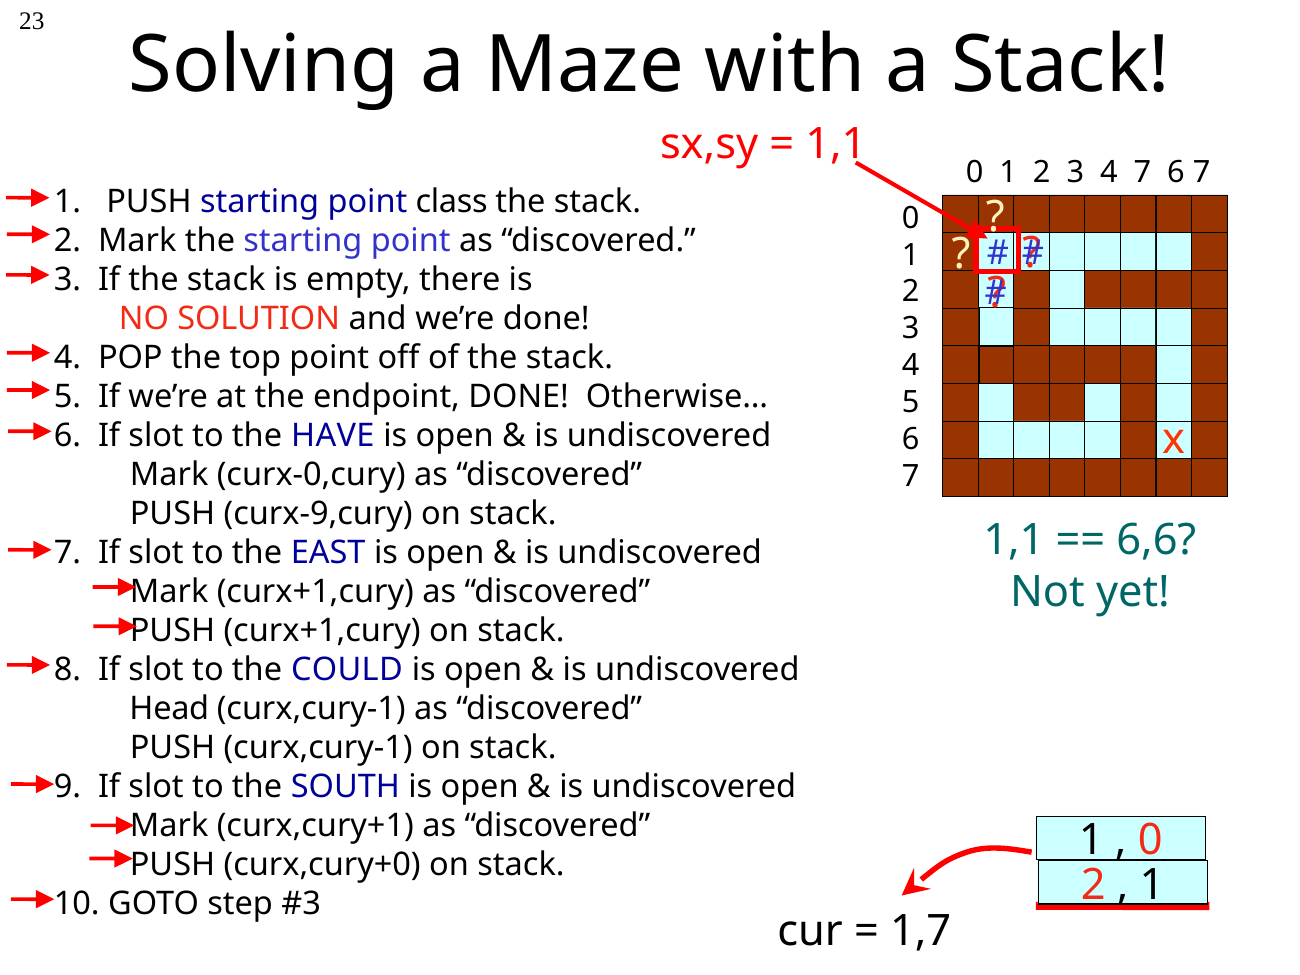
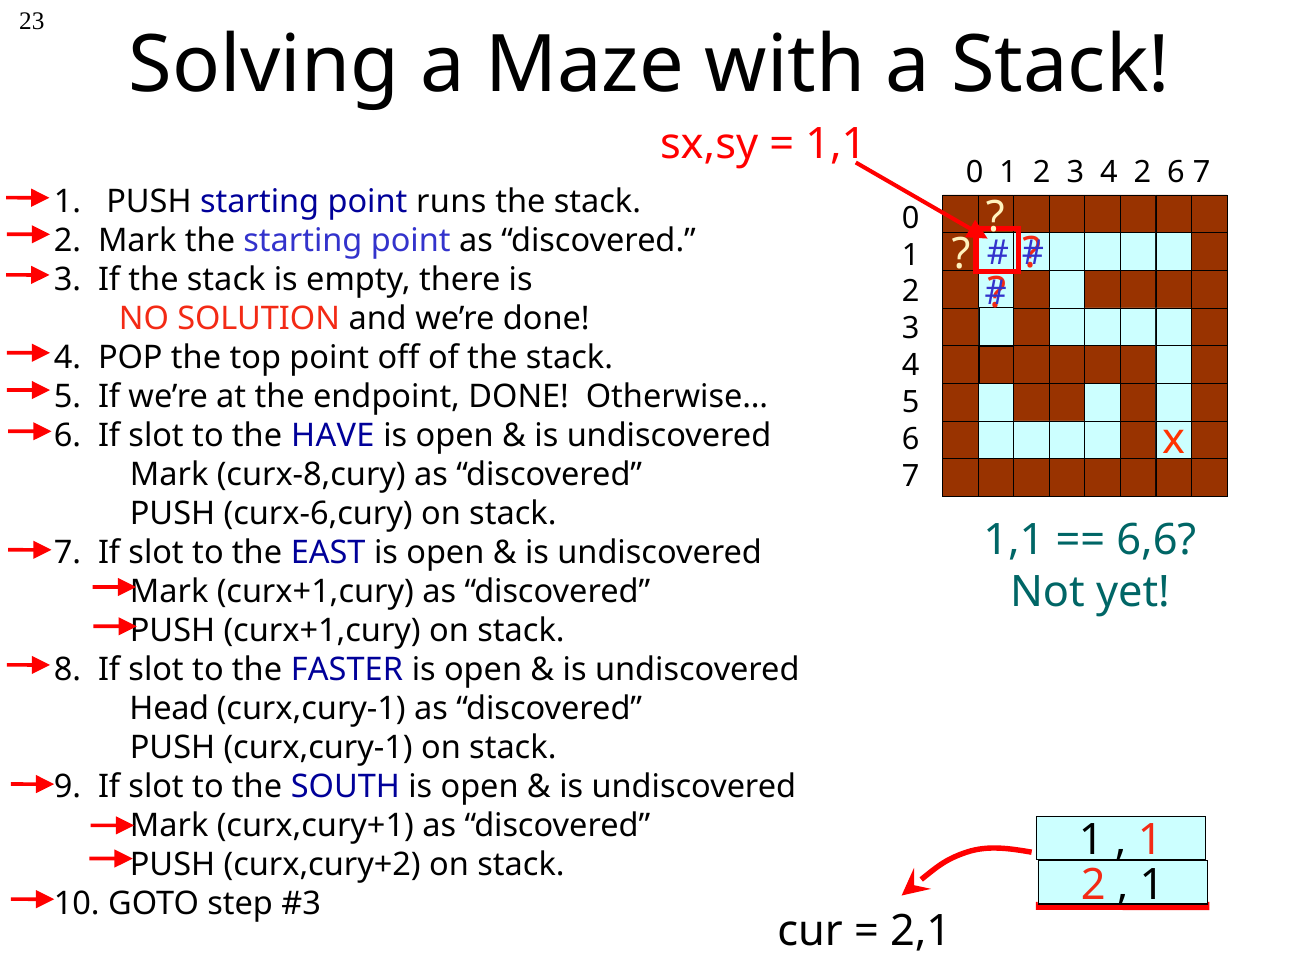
4 7: 7 -> 2
class: class -> runs
curx-0,cury: curx-0,cury -> curx-8,cury
curx-9,cury: curx-9,cury -> curx-6,cury
COULD: COULD -> FASTER
0 at (1150, 841): 0 -> 1
curx,cury+0: curx,cury+0 -> curx,cury+2
1,7: 1,7 -> 2,1
